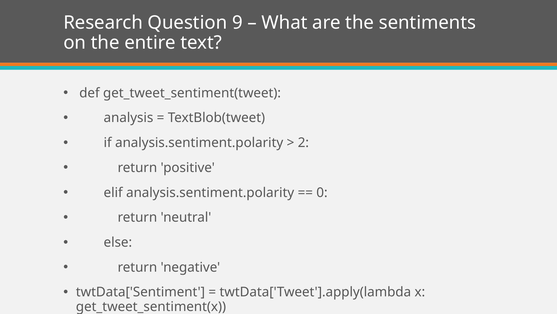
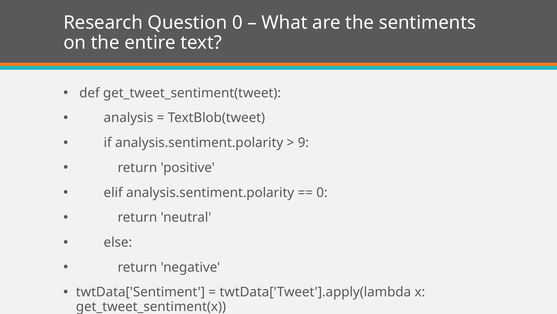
Question 9: 9 -> 0
2: 2 -> 9
